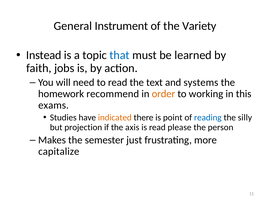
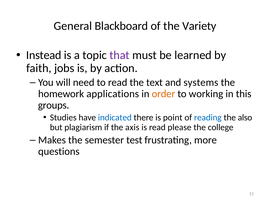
Instrument: Instrument -> Blackboard
that colour: blue -> purple
recommend: recommend -> applications
exams: exams -> groups
indicated colour: orange -> blue
silly: silly -> also
projection: projection -> plagiarism
person: person -> college
just: just -> test
capitalize: capitalize -> questions
